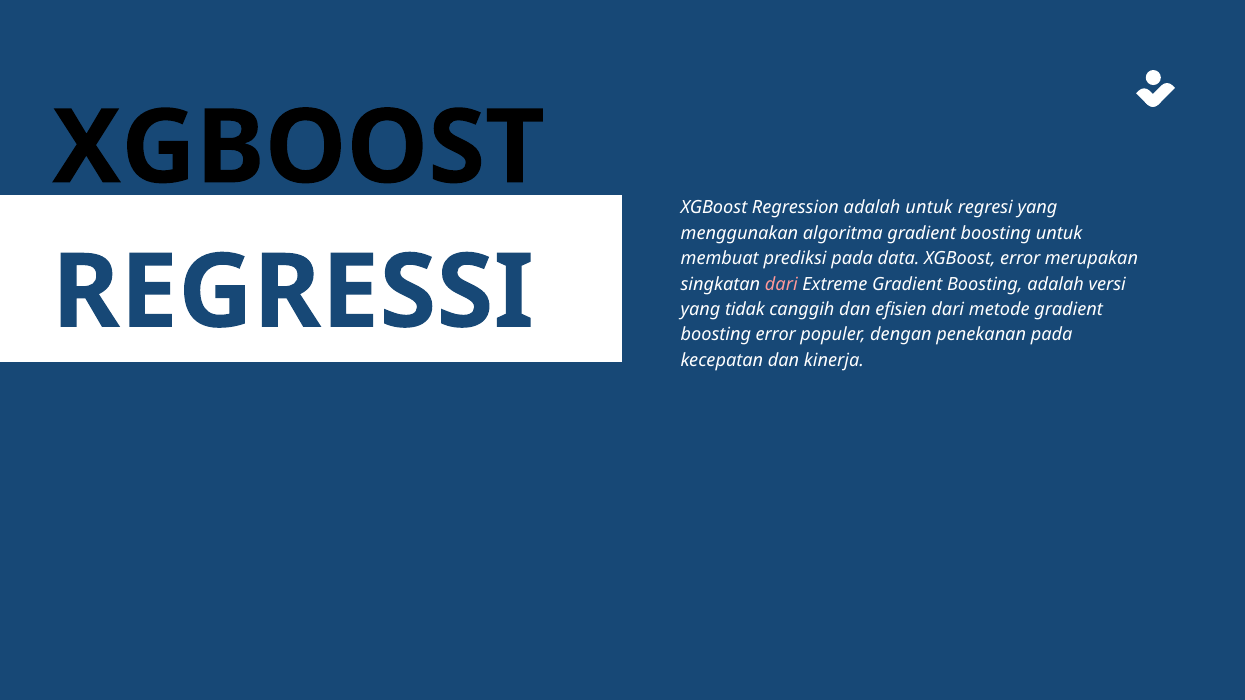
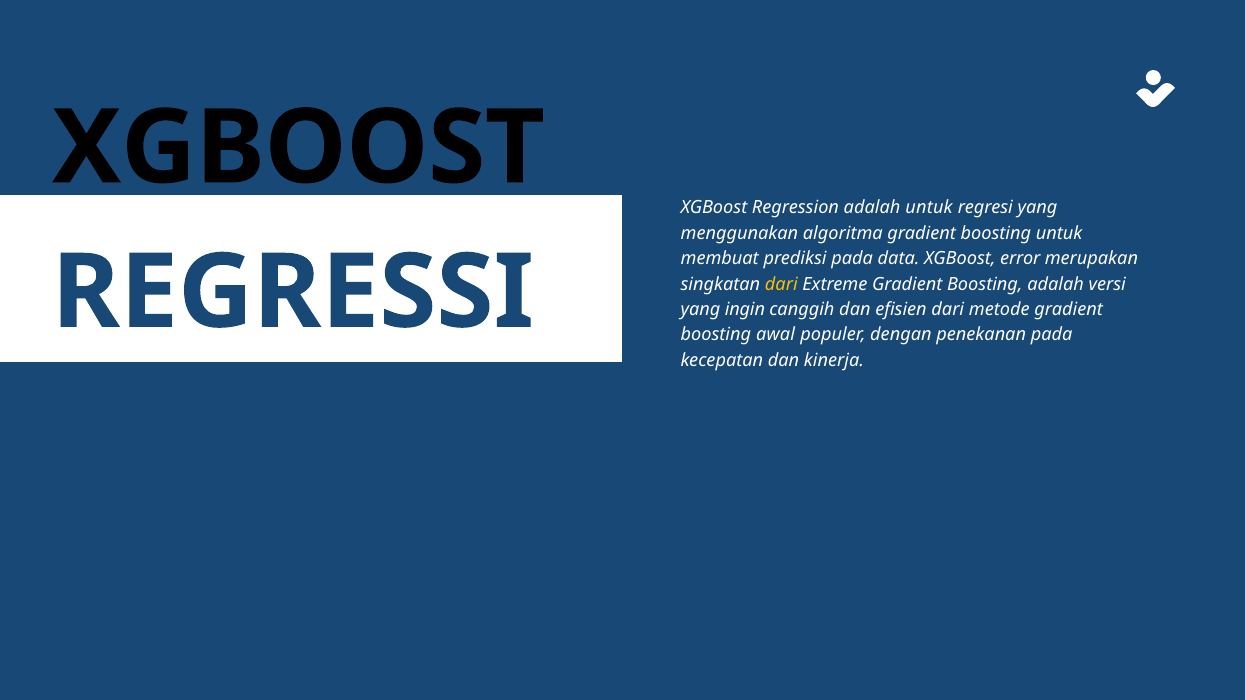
dari at (781, 284) colour: pink -> yellow
tidak: tidak -> ingin
boosting error: error -> awal
